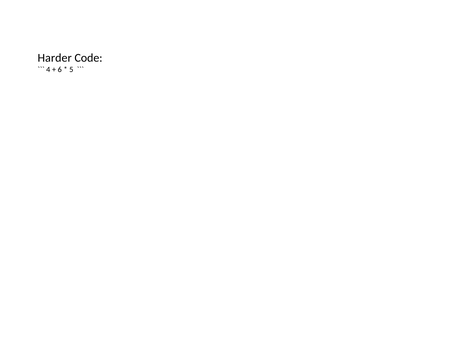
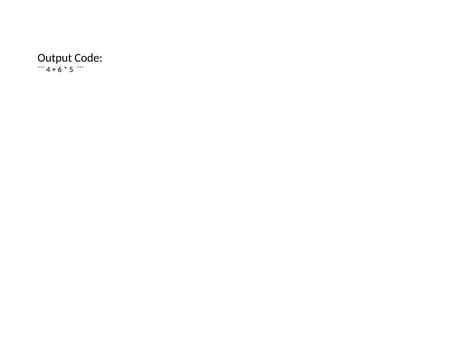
Harder: Harder -> Output
